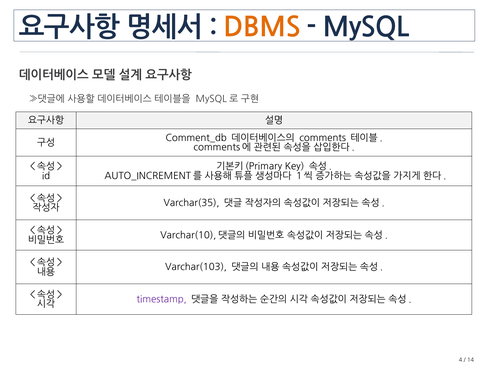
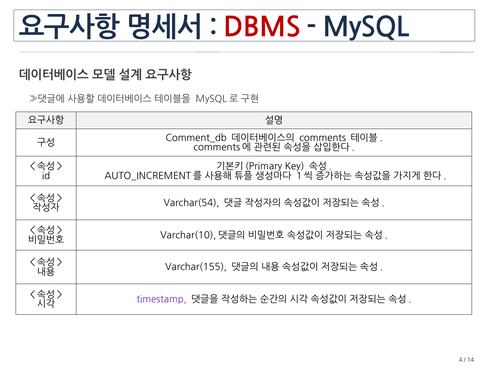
DBMS colour: orange -> red
Varchar(35: Varchar(35 -> Varchar(54
Varchar(103: Varchar(103 -> Varchar(155
